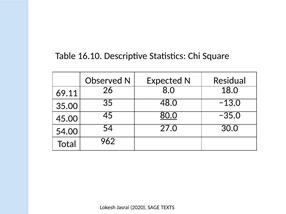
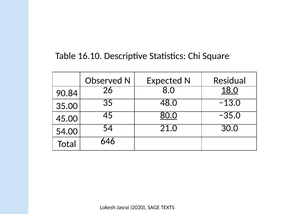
69.11: 69.11 -> 90.84
18.0 underline: none -> present
27.0: 27.0 -> 21.0
962: 962 -> 646
